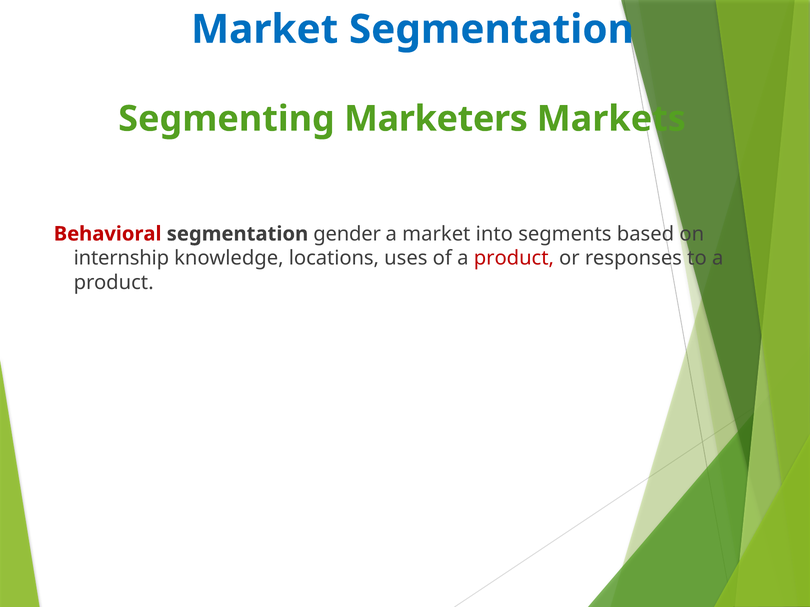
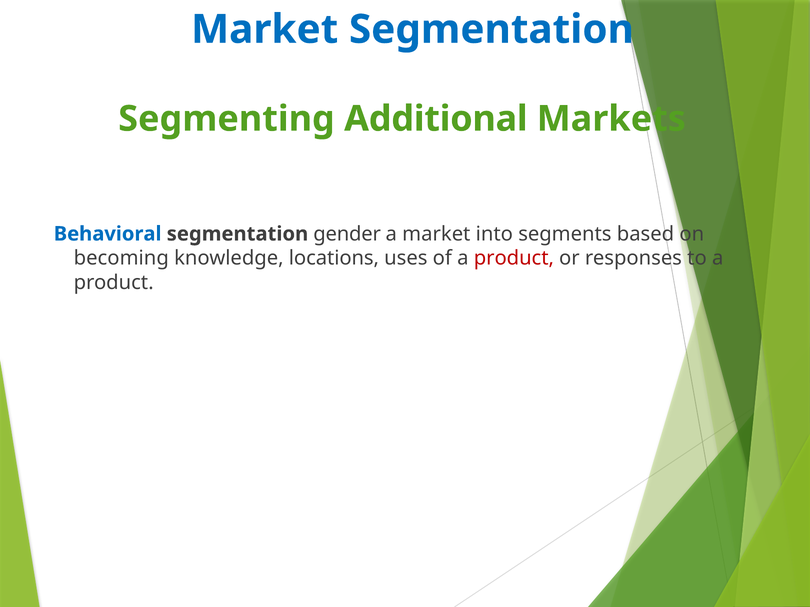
Marketers: Marketers -> Additional
Behavioral colour: red -> blue
internship: internship -> becoming
